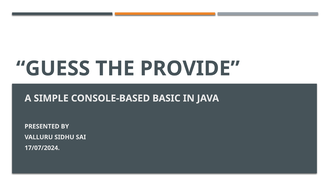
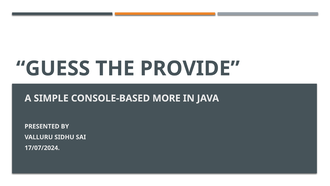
BASIC: BASIC -> MORE
